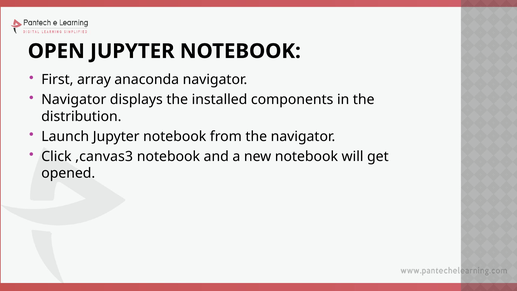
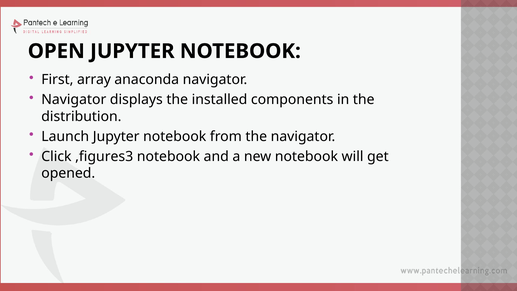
,canvas3: ,canvas3 -> ,figures3
